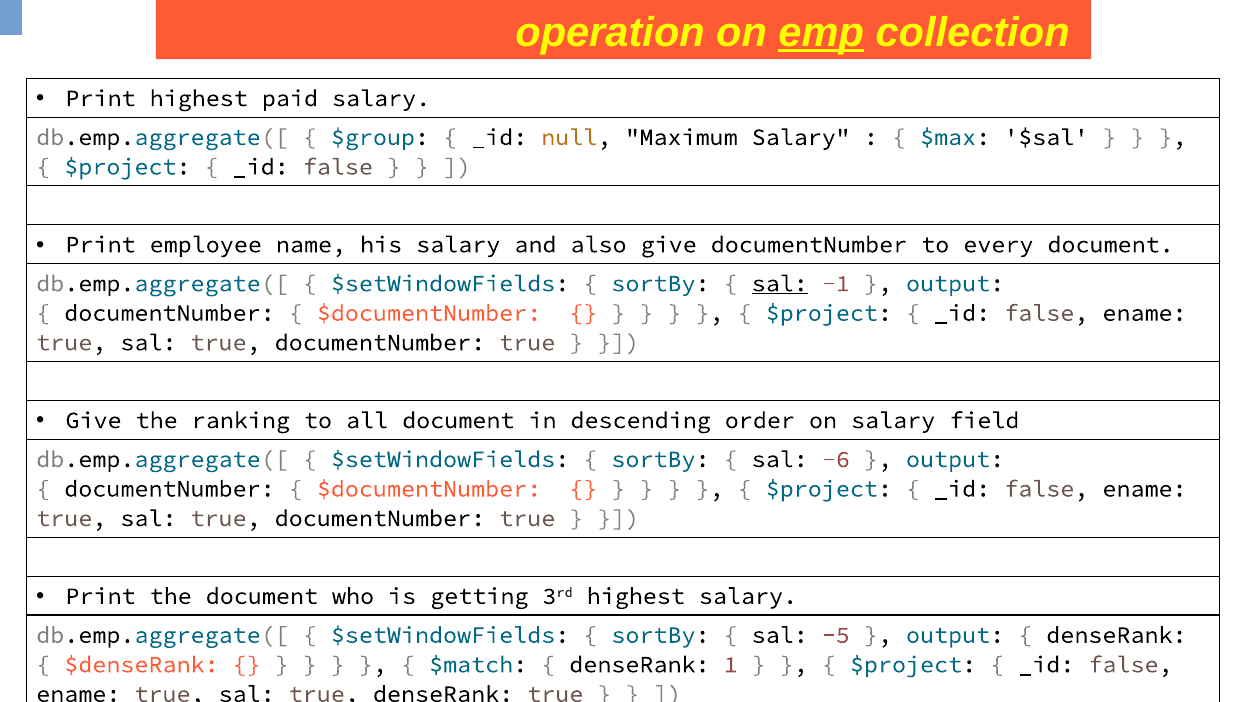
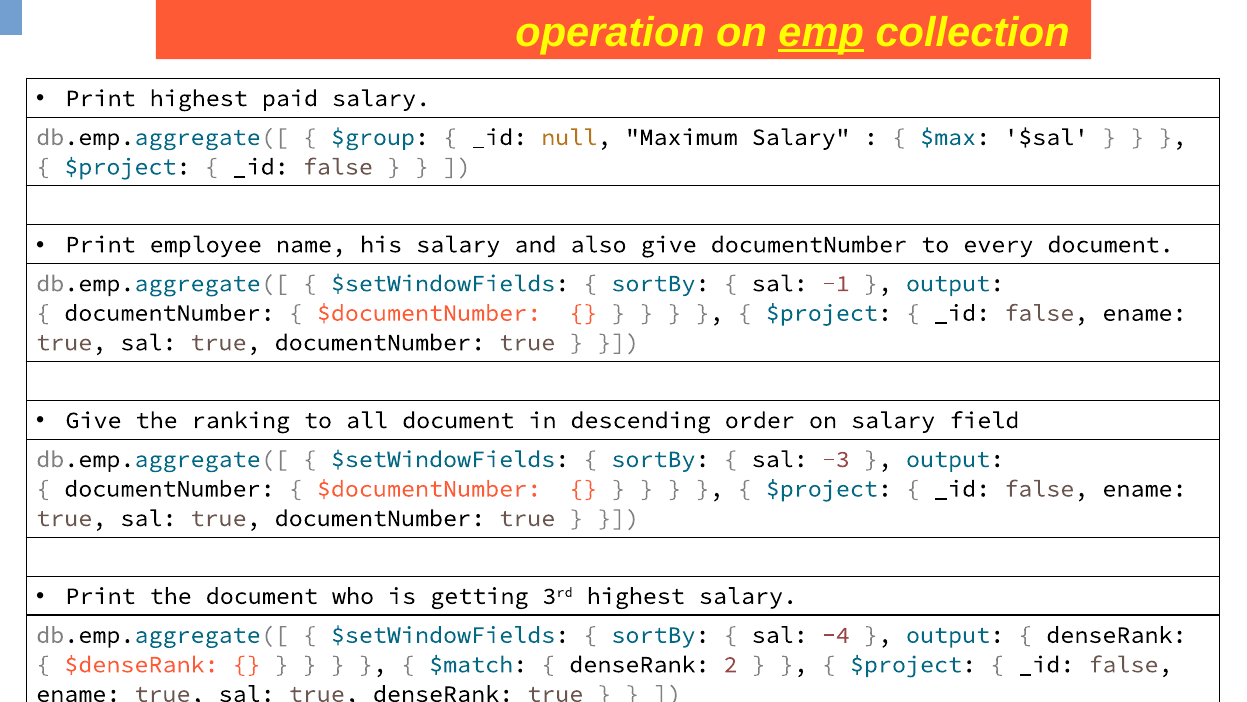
sal at (780, 283) underline: present -> none
-6: -6 -> -3
-5: -5 -> -4
1: 1 -> 2
